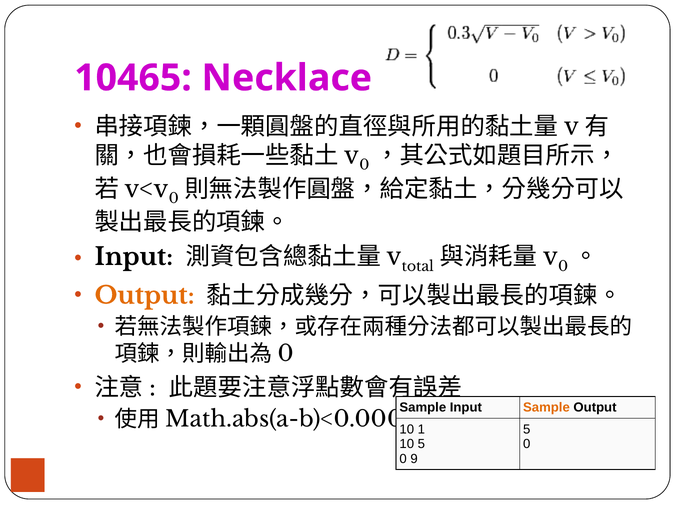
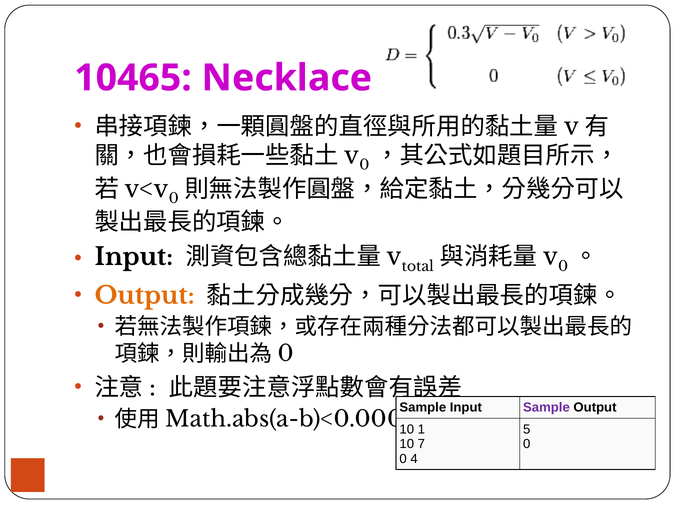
Sample at (546, 408) colour: orange -> purple
10 5: 5 -> 7
9: 9 -> 4
